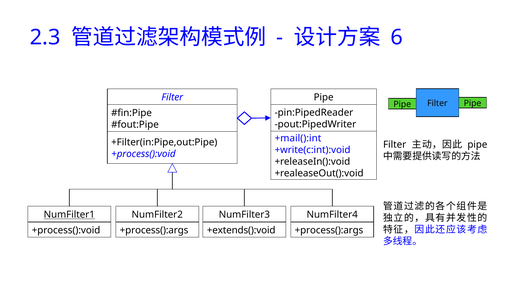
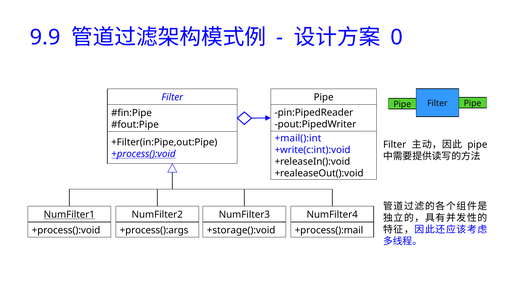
2.3: 2.3 -> 9.9
6: 6 -> 0
+process():void at (143, 154) underline: none -> present
+extends():void: +extends():void -> +storage():void
+process():args at (329, 231): +process():args -> +process():mail
